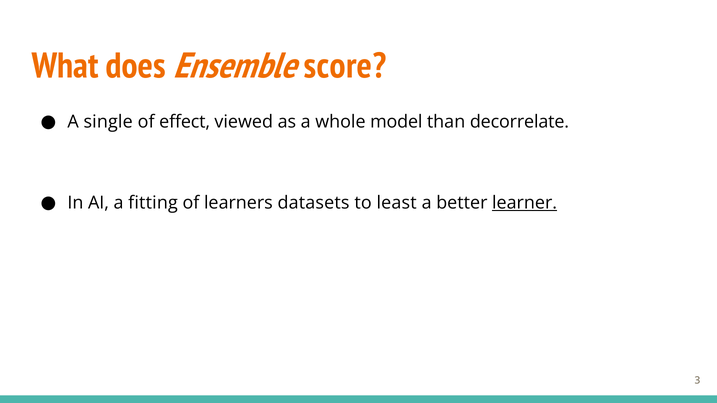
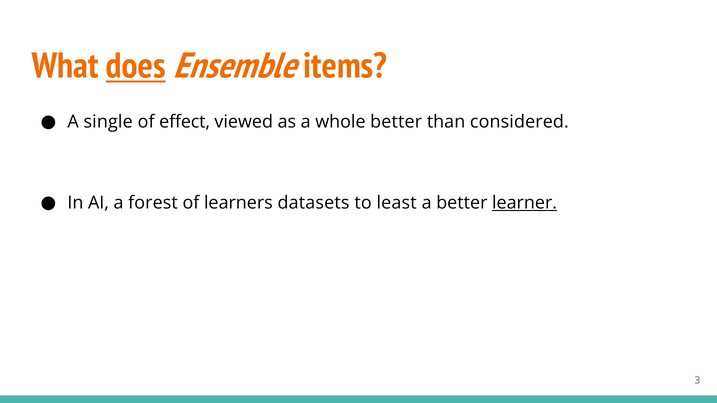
does underline: none -> present
score: score -> items
whole model: model -> better
decorrelate: decorrelate -> considered
fitting: fitting -> forest
